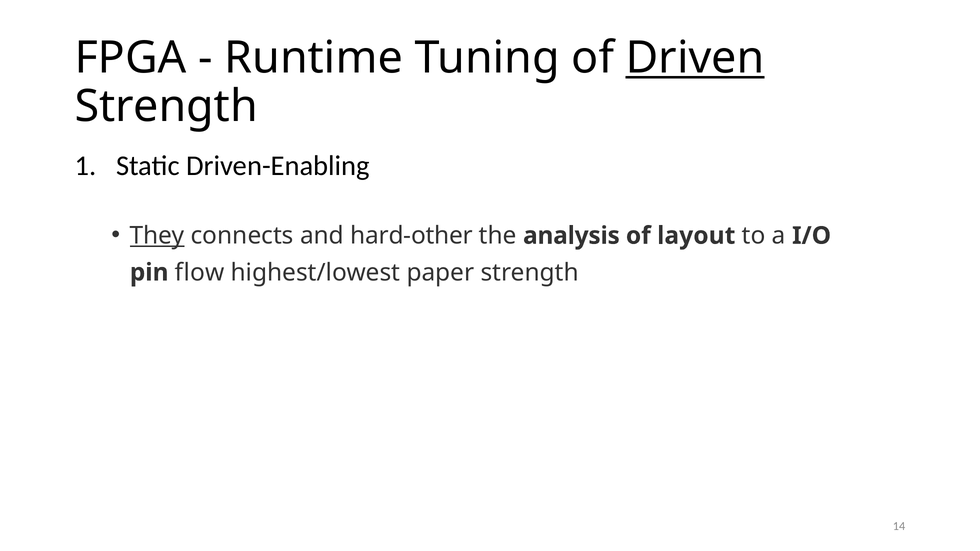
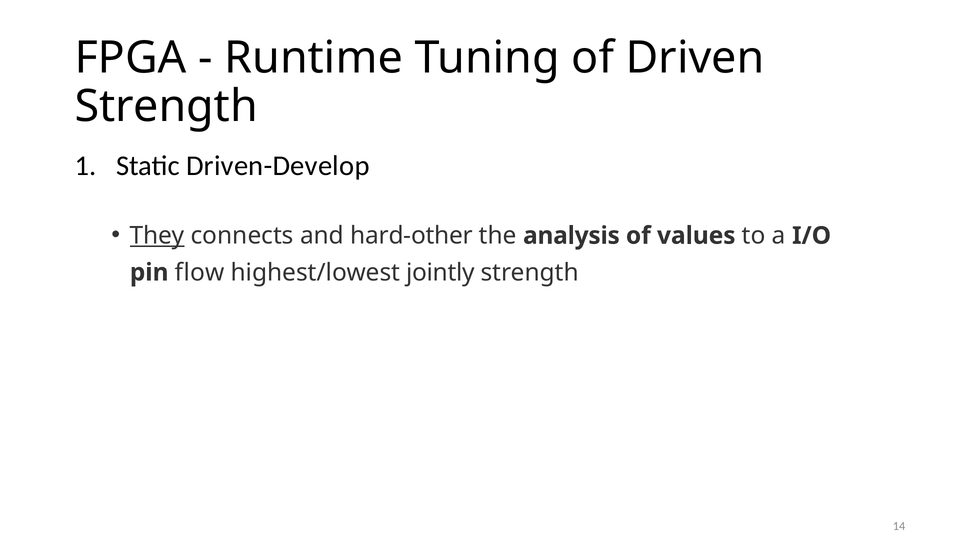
Driven underline: present -> none
Driven-Enabling: Driven-Enabling -> Driven-Develop
layout: layout -> values
paper: paper -> jointly
